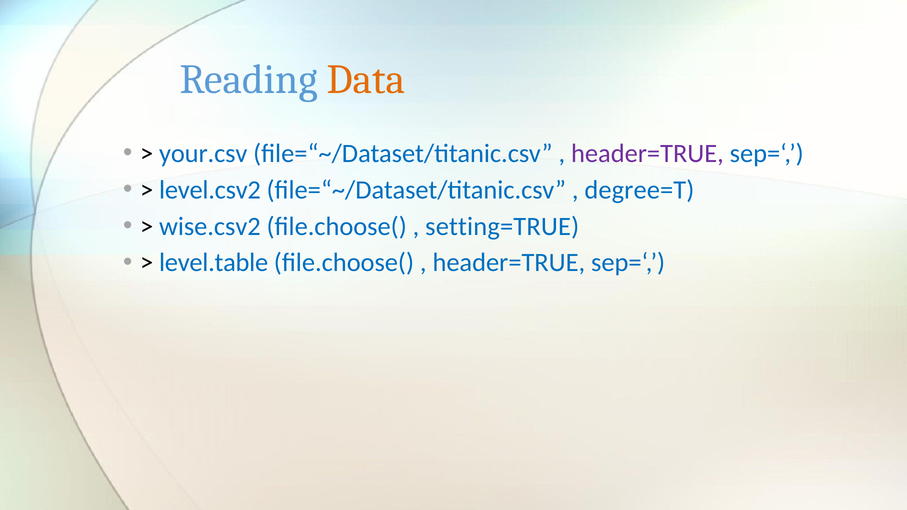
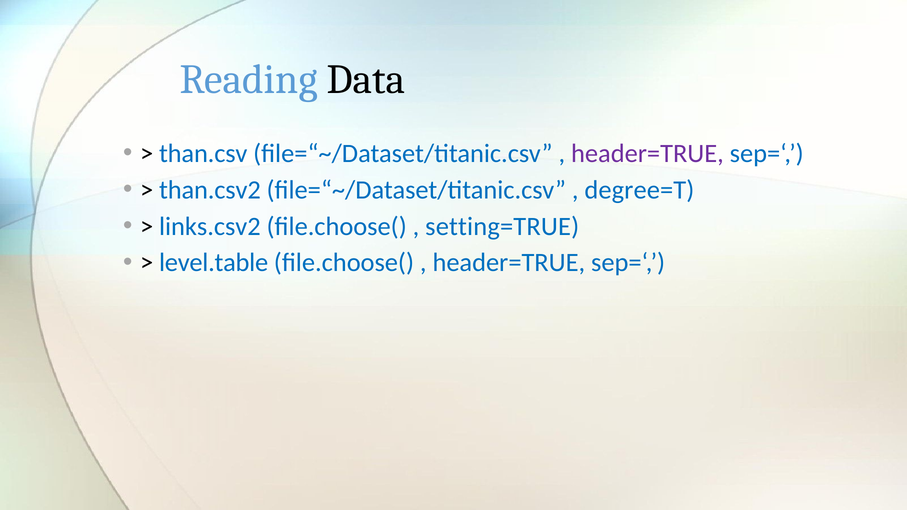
Data colour: orange -> black
your.csv: your.csv -> than.csv
level.csv2: level.csv2 -> than.csv2
wise.csv2: wise.csv2 -> links.csv2
